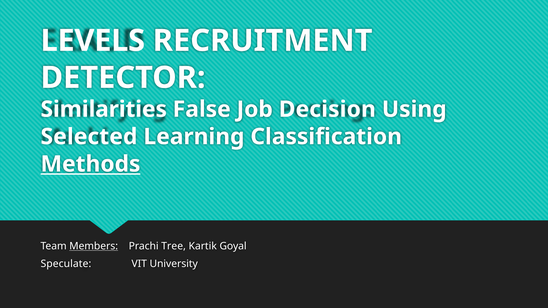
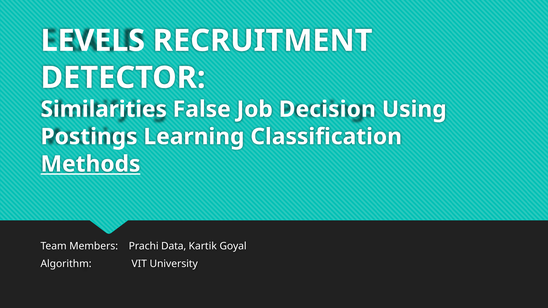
Selected: Selected -> Postings
Members underline: present -> none
Tree: Tree -> Data
Speculate: Speculate -> Algorithm
